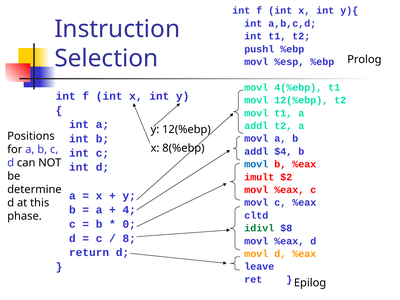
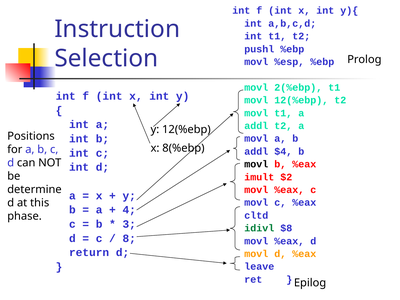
4(%ebp: 4(%ebp -> 2(%ebp
movl at (256, 164) colour: blue -> black
0: 0 -> 3
